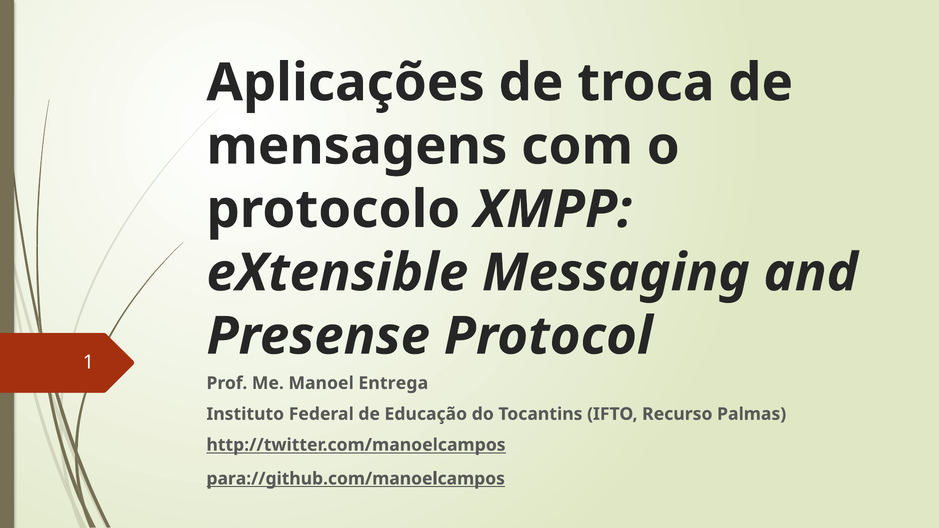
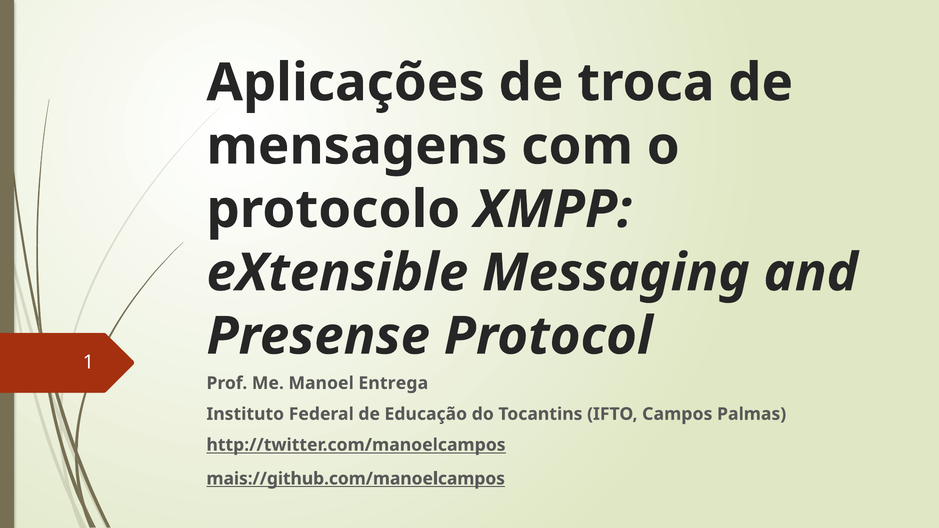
Recurso: Recurso -> Campos
para://github.com/manoelcampos: para://github.com/manoelcampos -> mais://github.com/manoelcampos
